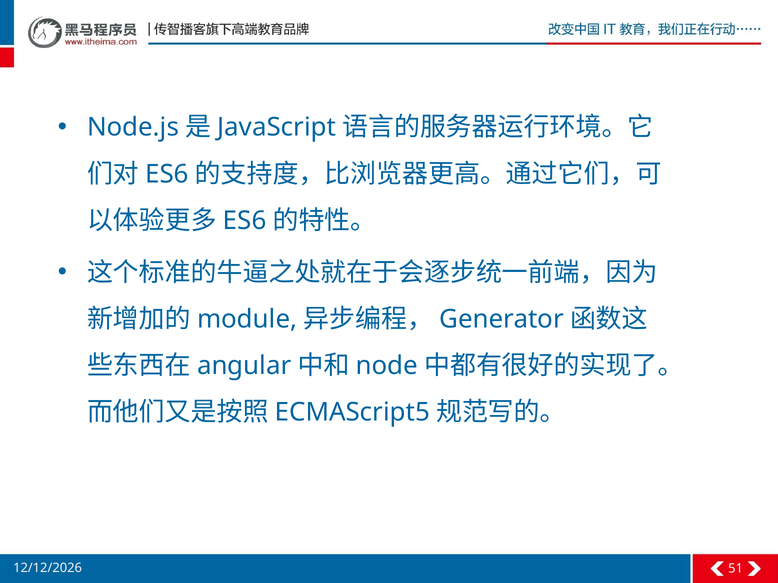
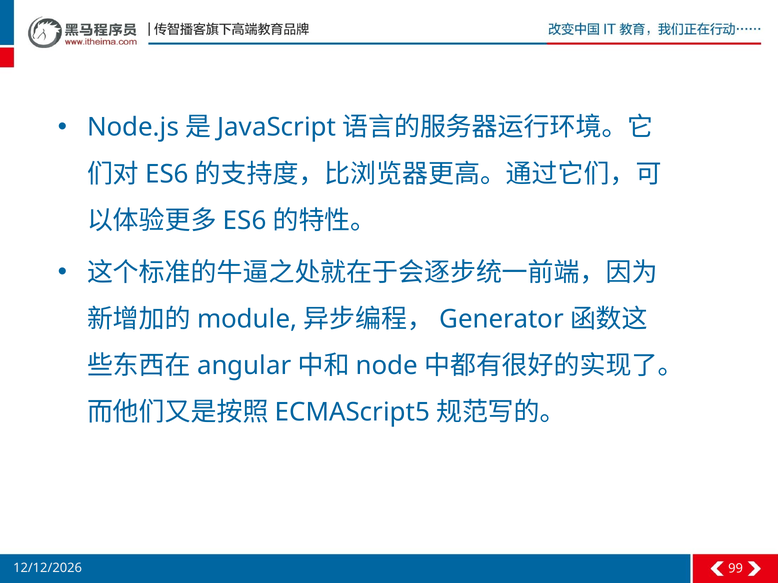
51: 51 -> 99
